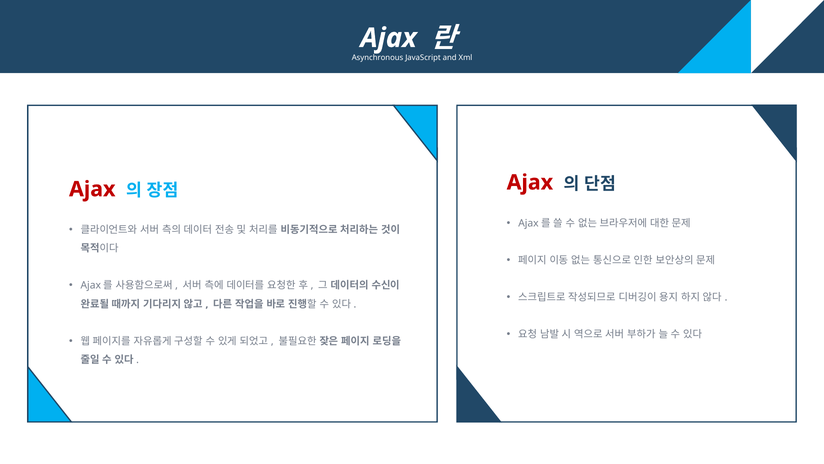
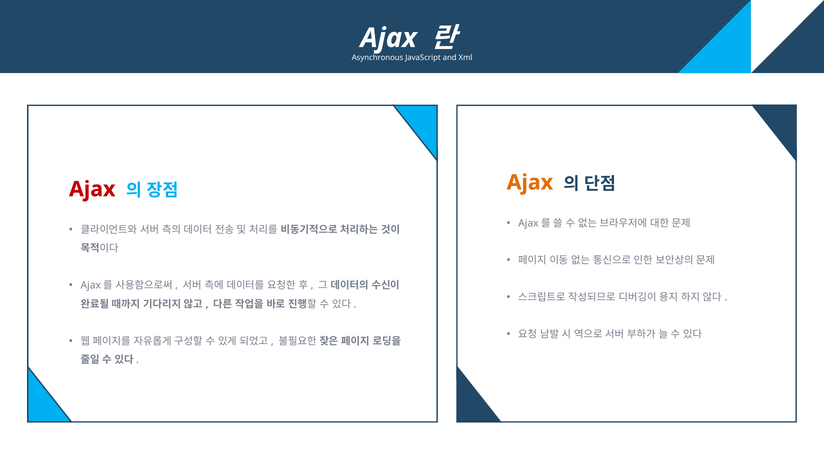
Ajax at (530, 182) colour: red -> orange
